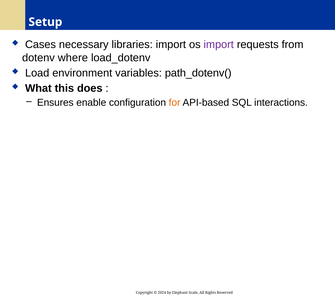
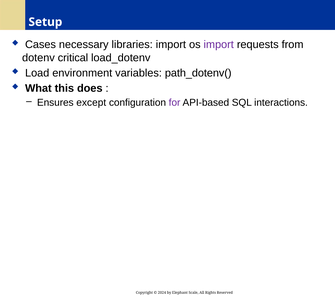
where: where -> critical
enable: enable -> except
for colour: orange -> purple
